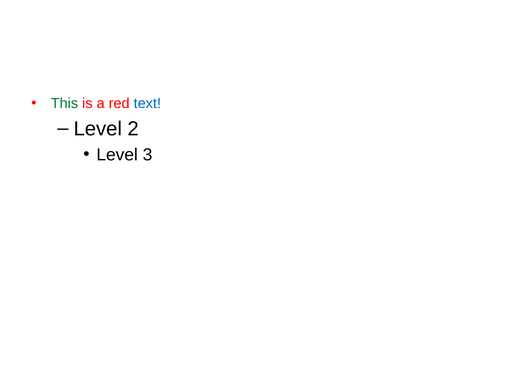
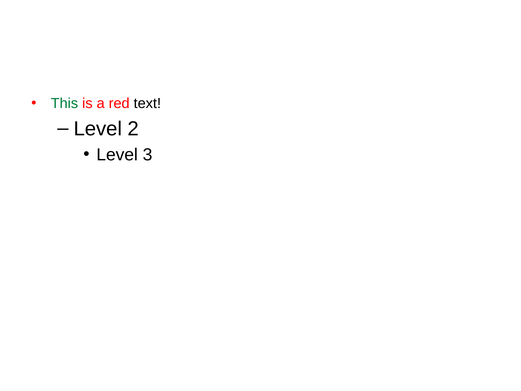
text colour: blue -> black
